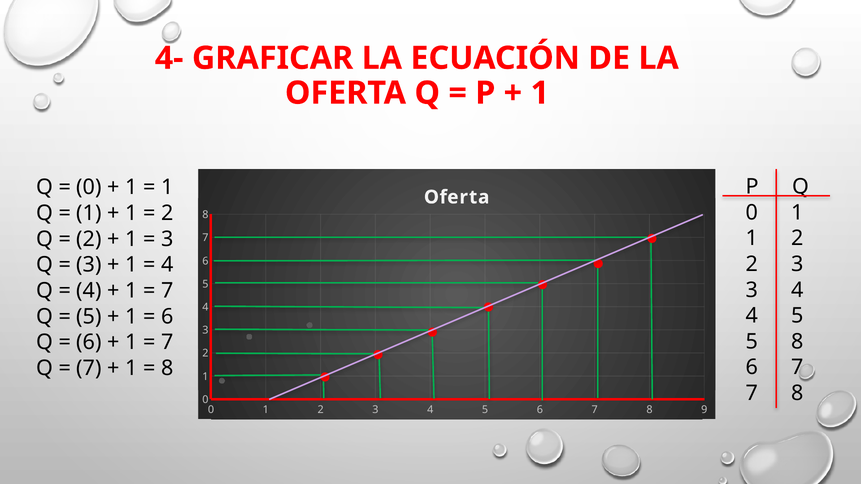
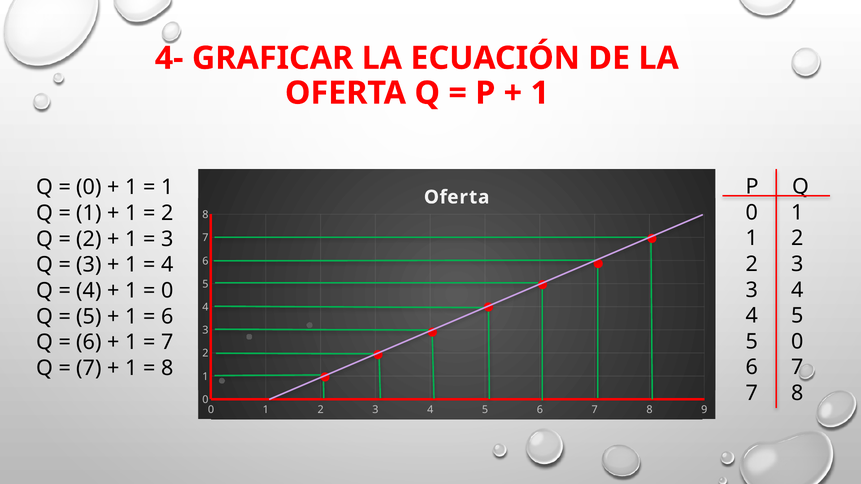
7 at (167, 291): 7 -> 0
5 8: 8 -> 0
